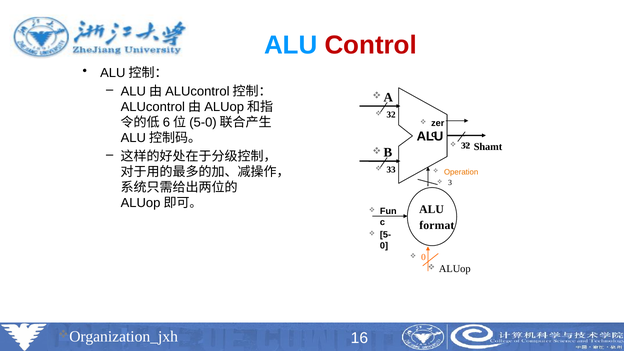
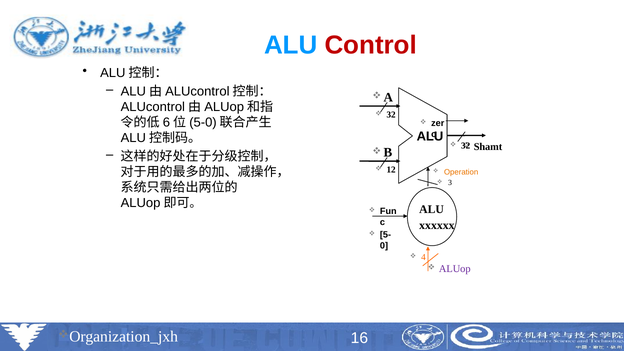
33: 33 -> 12
format: format -> xxxxxx
0 at (423, 257): 0 -> 4
ALUop colour: black -> purple
